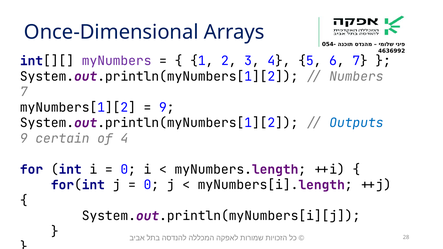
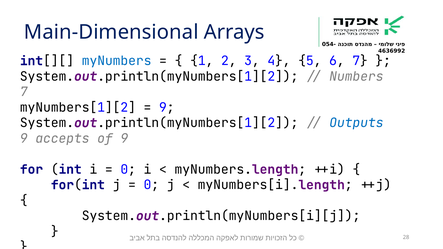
Once-Dimensional: Once-Dimensional -> Main-Dimensional
myNumbers colour: purple -> blue
certain: certain -> accepts
of 4: 4 -> 9
